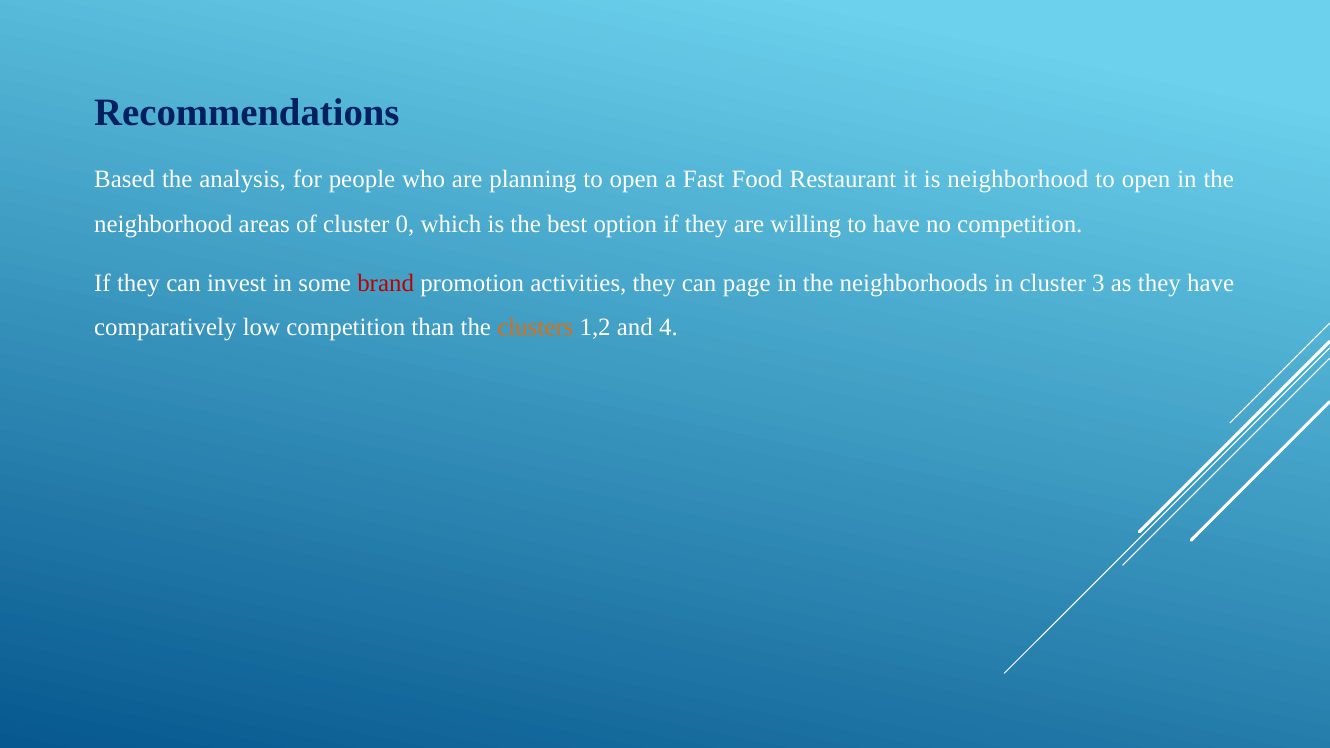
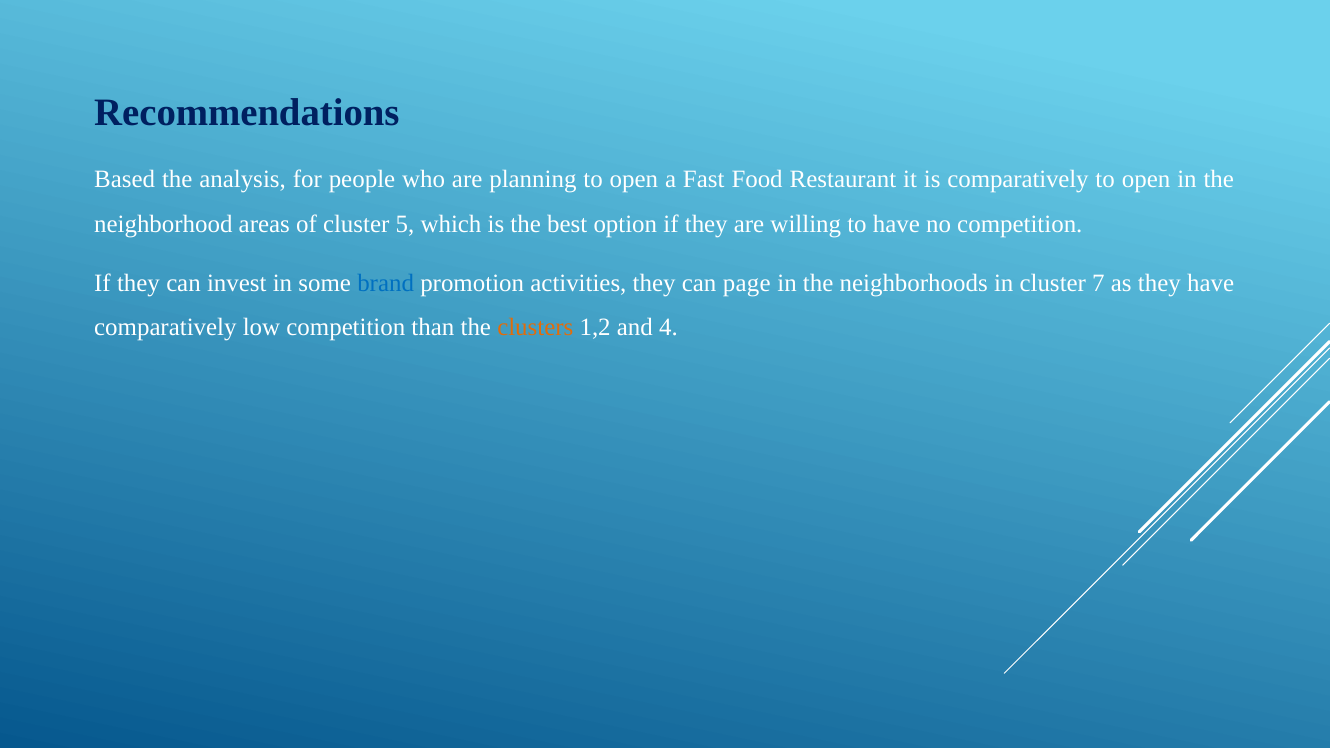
is neighborhood: neighborhood -> comparatively
0: 0 -> 5
brand colour: red -> blue
3: 3 -> 7
